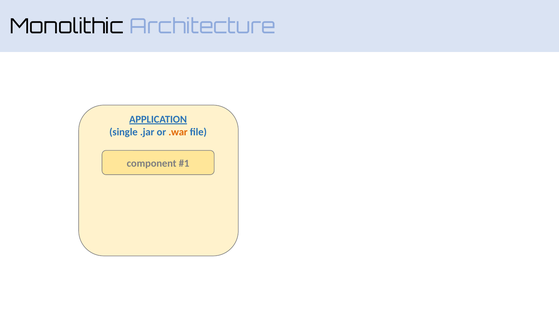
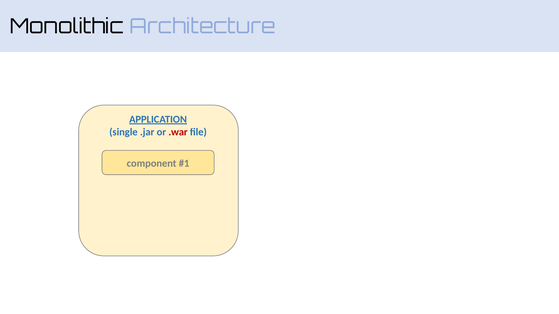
.war colour: orange -> red
